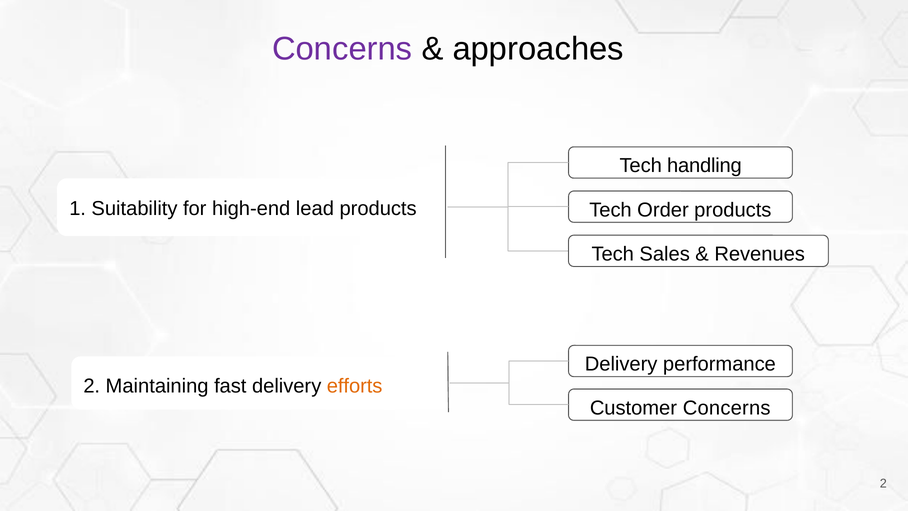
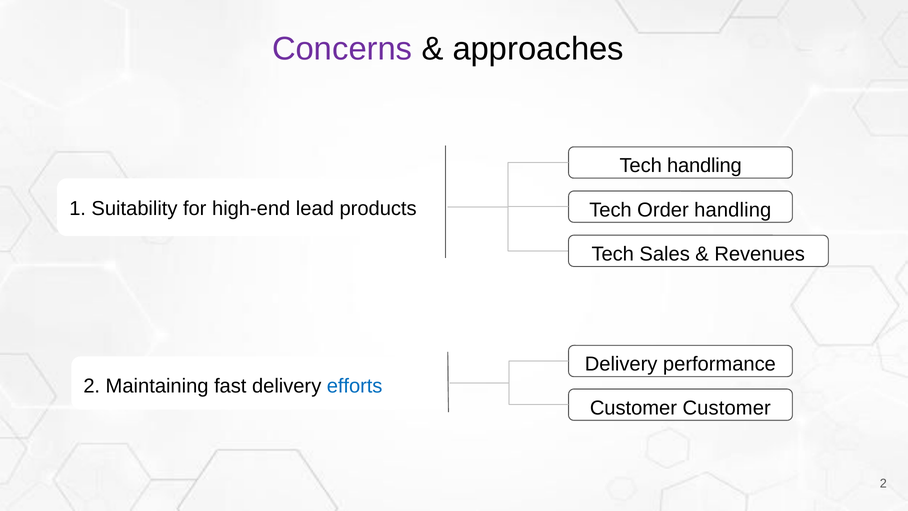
Order products: products -> handling
efforts colour: orange -> blue
Customer Concerns: Concerns -> Customer
